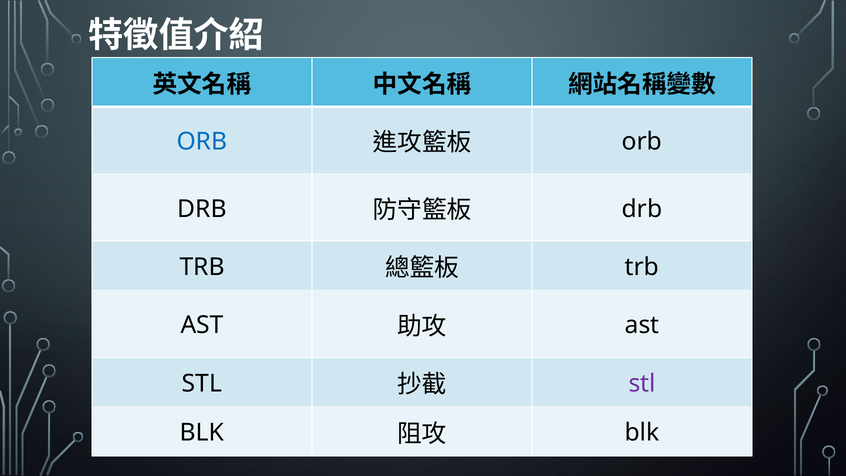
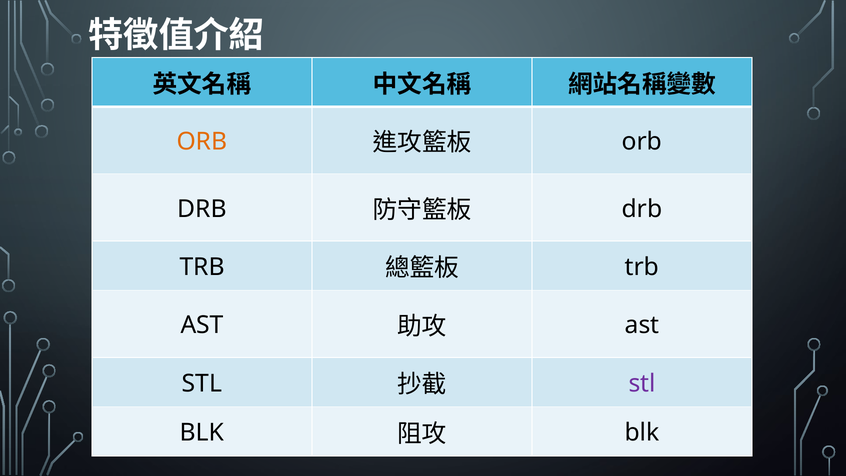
ORB at (202, 142) colour: blue -> orange
